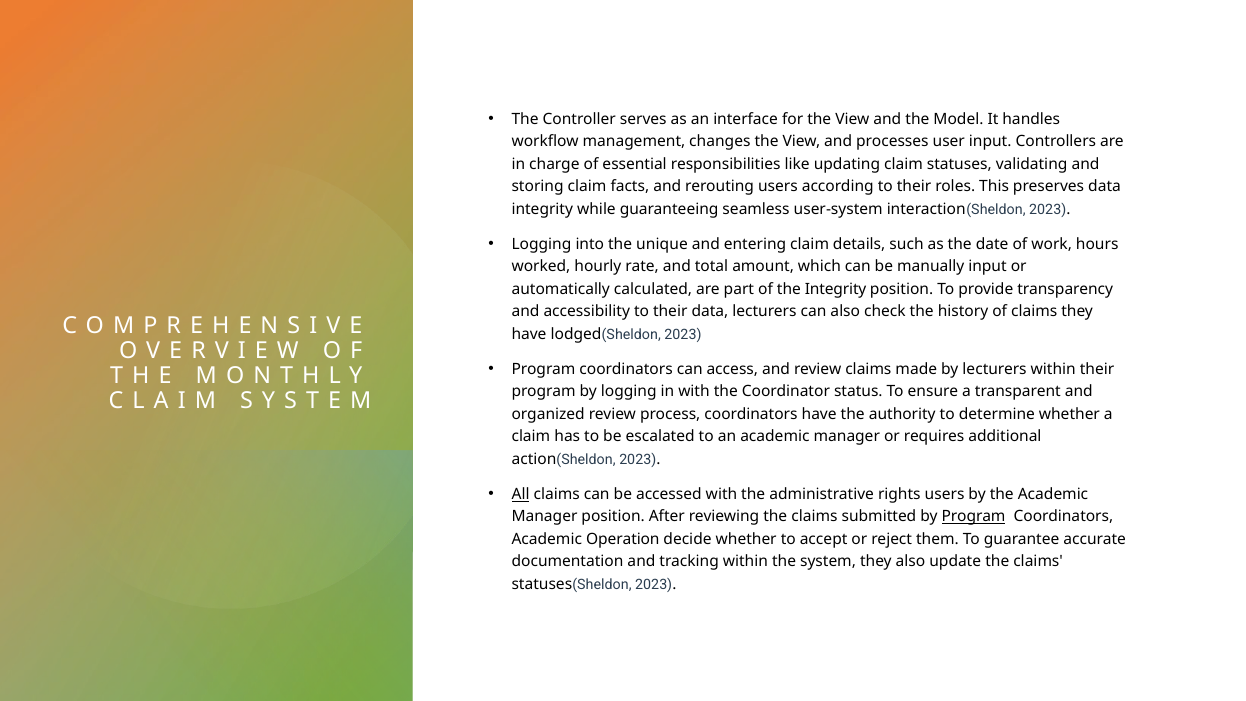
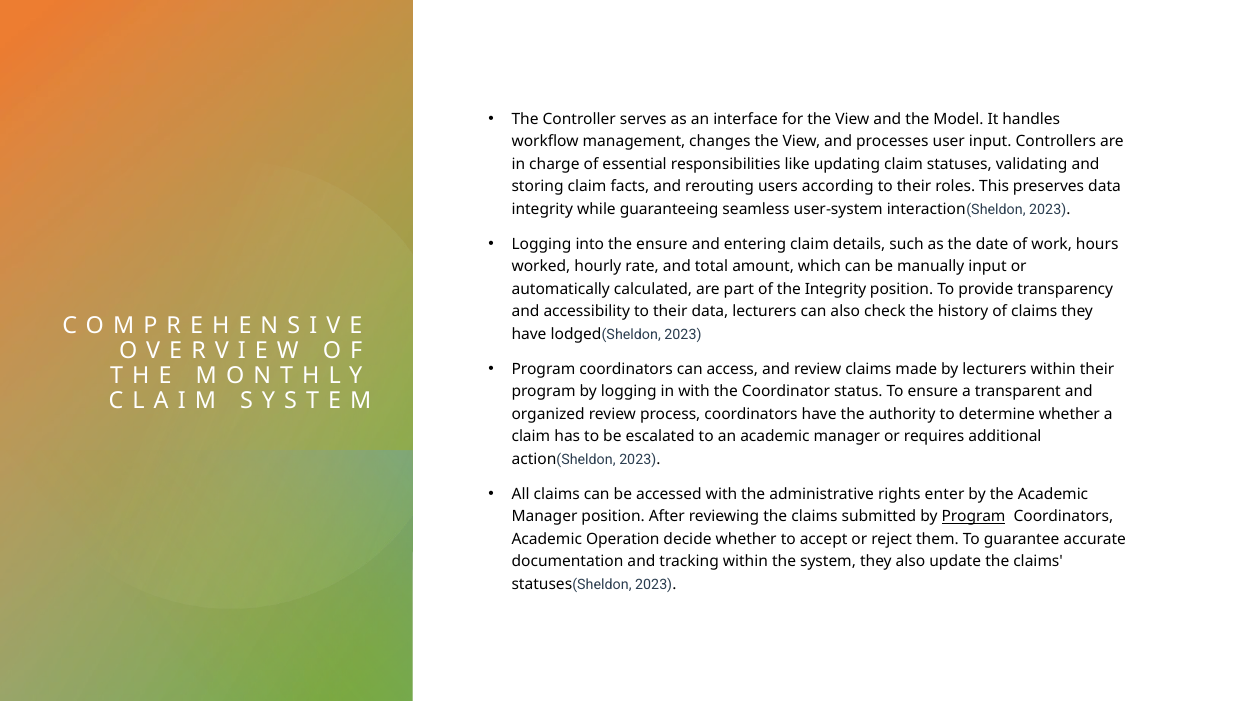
the unique: unique -> ensure
All underline: present -> none
rights users: users -> enter
